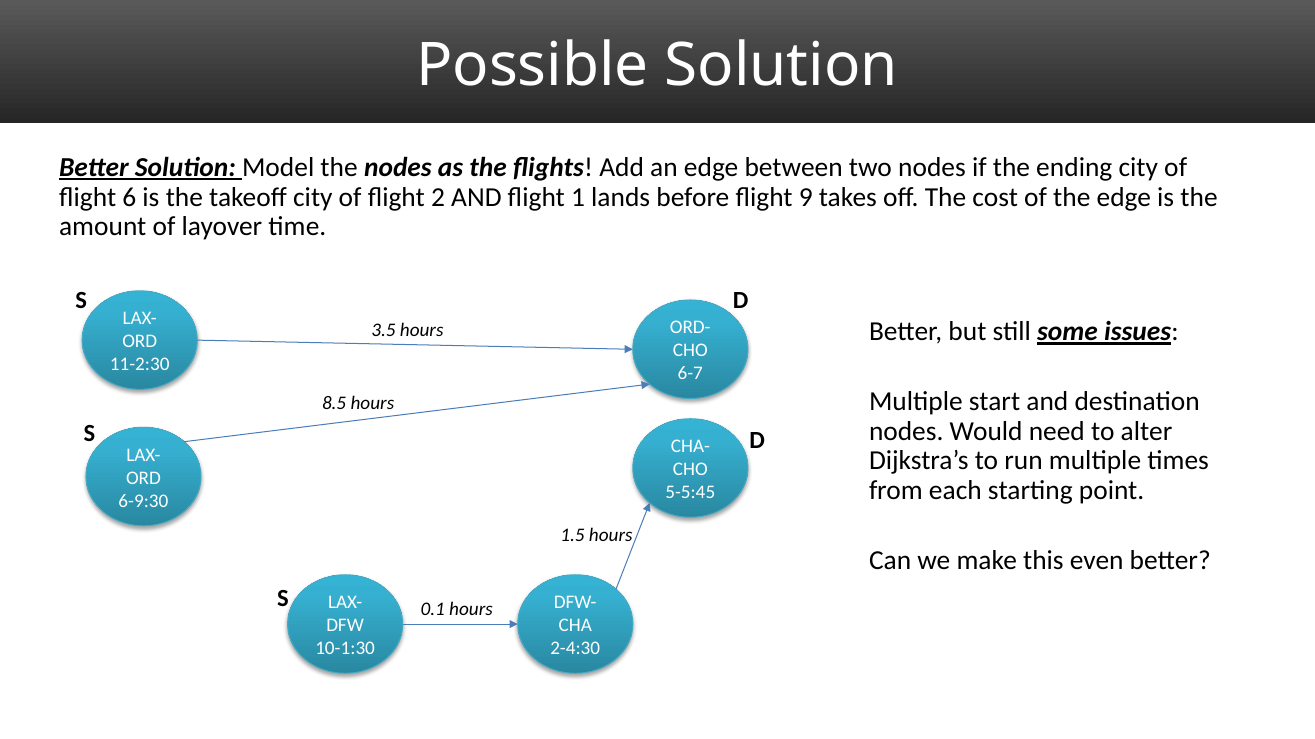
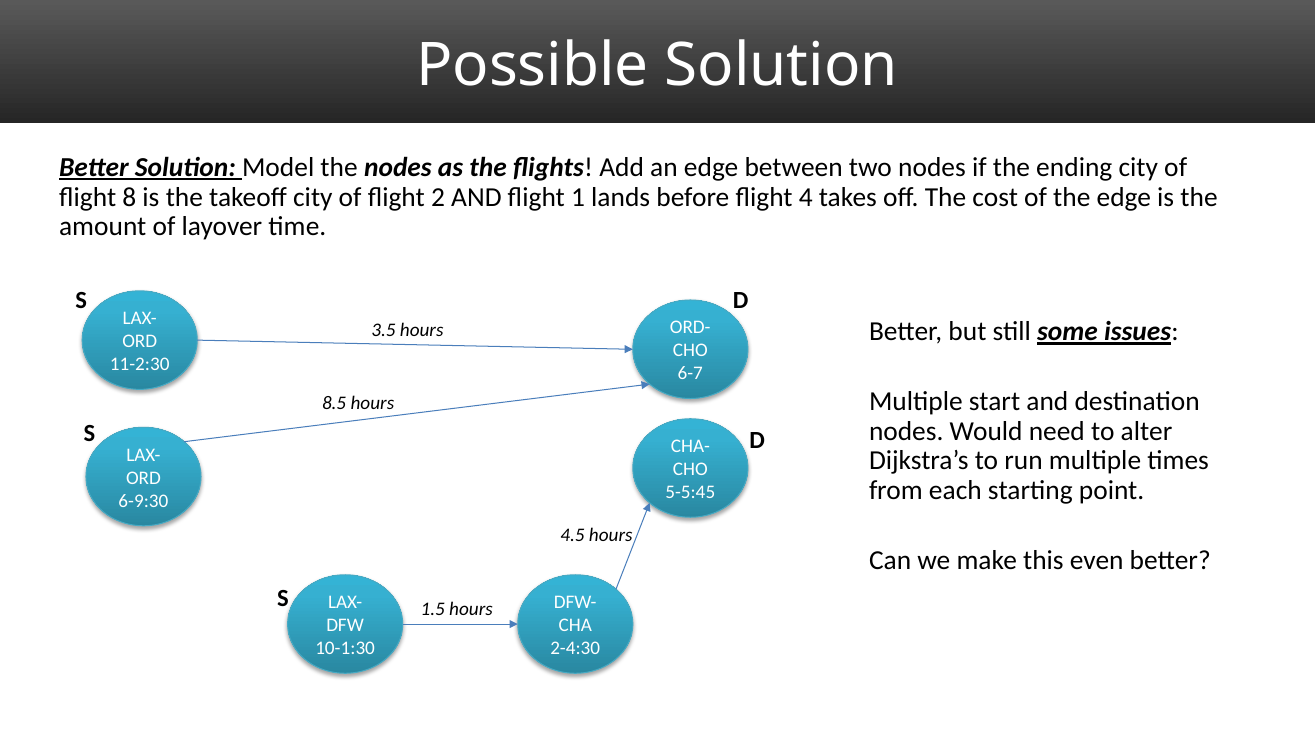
6: 6 -> 8
9: 9 -> 4
1.5: 1.5 -> 4.5
0.1: 0.1 -> 1.5
